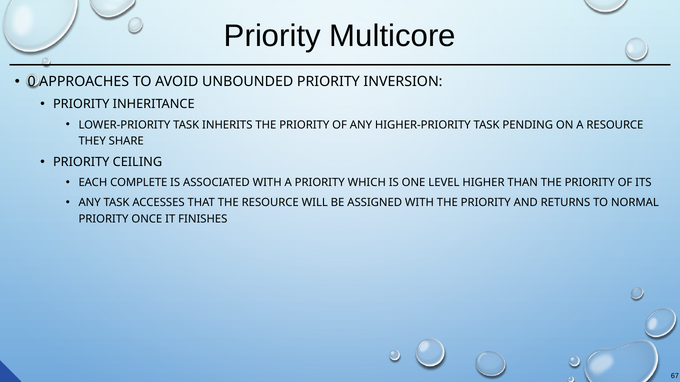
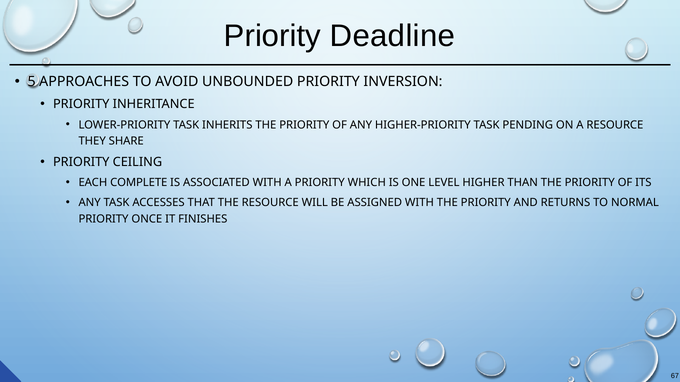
Multicore: Multicore -> Deadline
0: 0 -> 5
